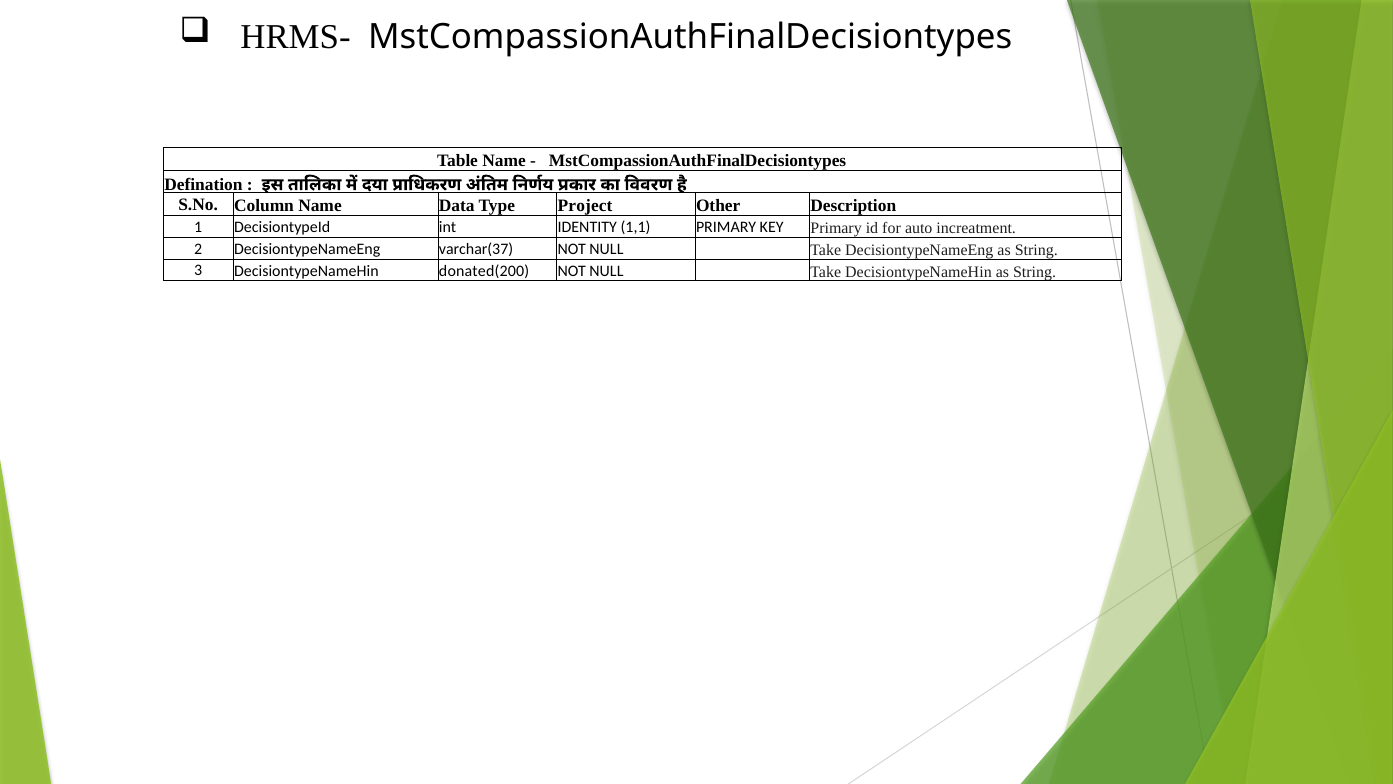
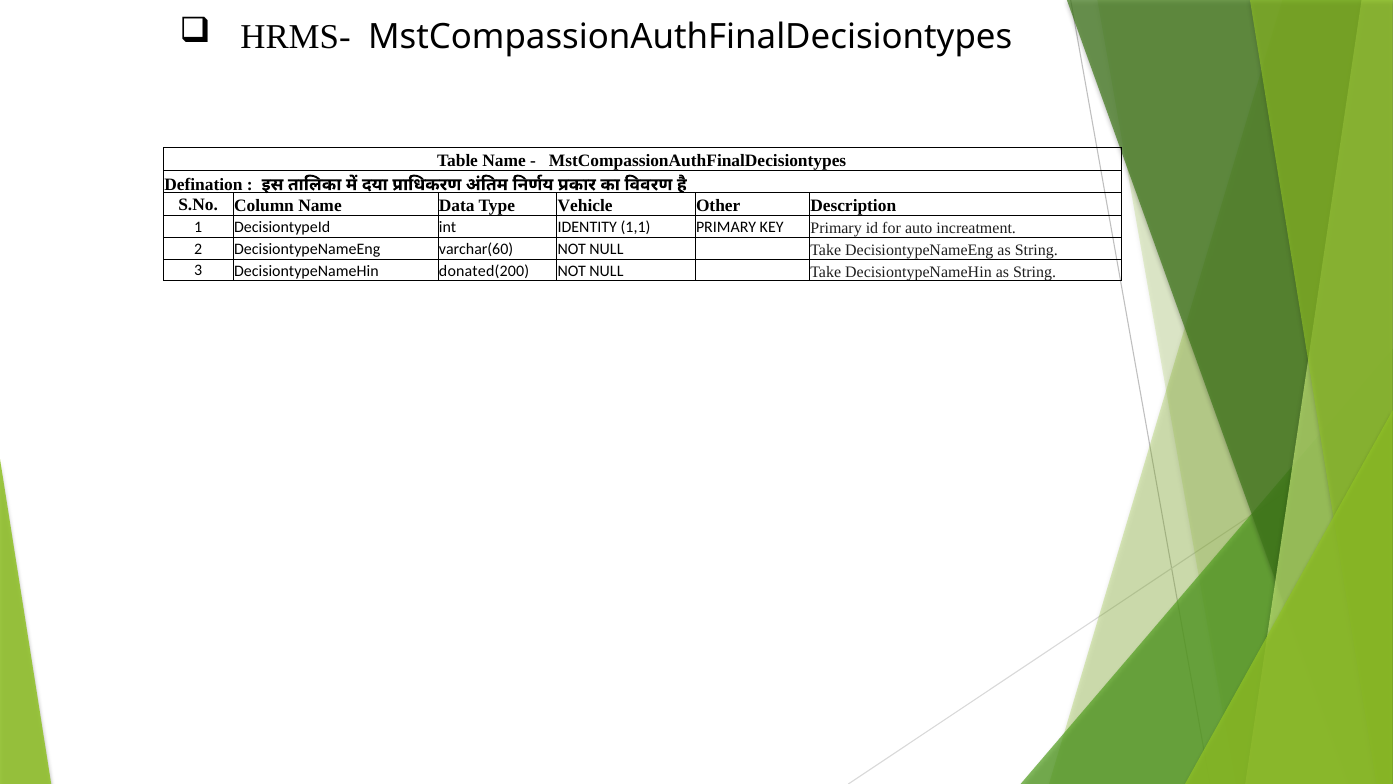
Project: Project -> Vehicle
varchar(37: varchar(37 -> varchar(60
